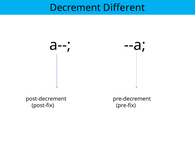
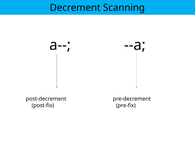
Different: Different -> Scanning
